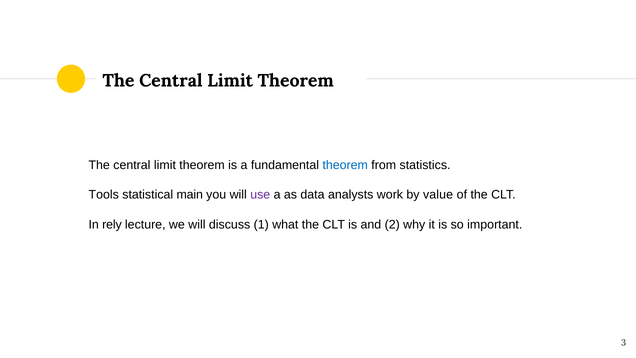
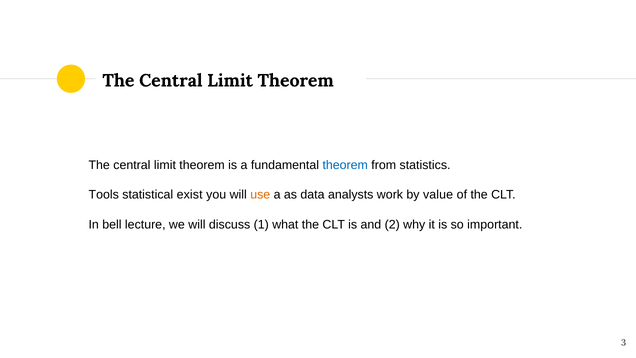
main: main -> exist
use colour: purple -> orange
rely: rely -> bell
